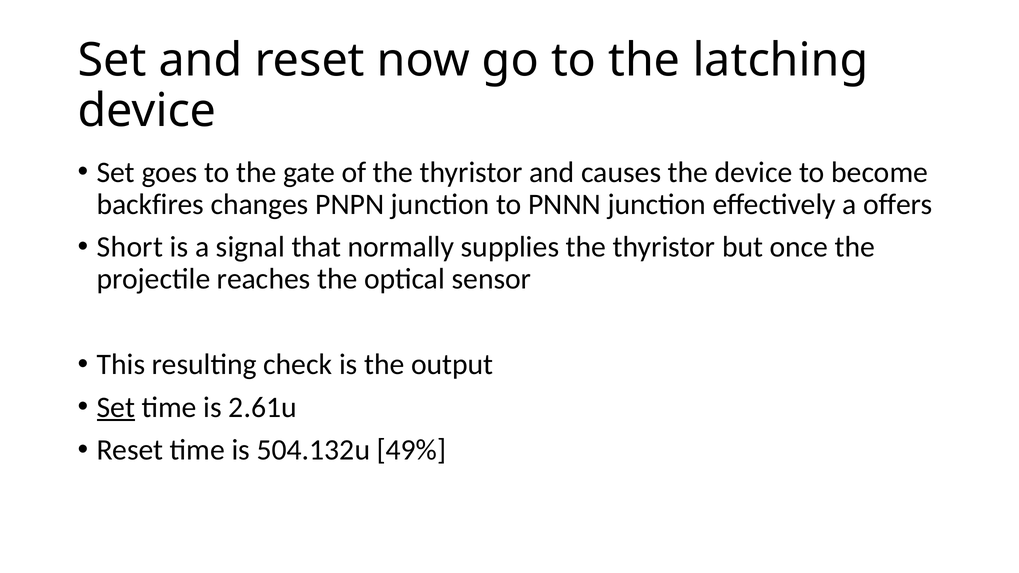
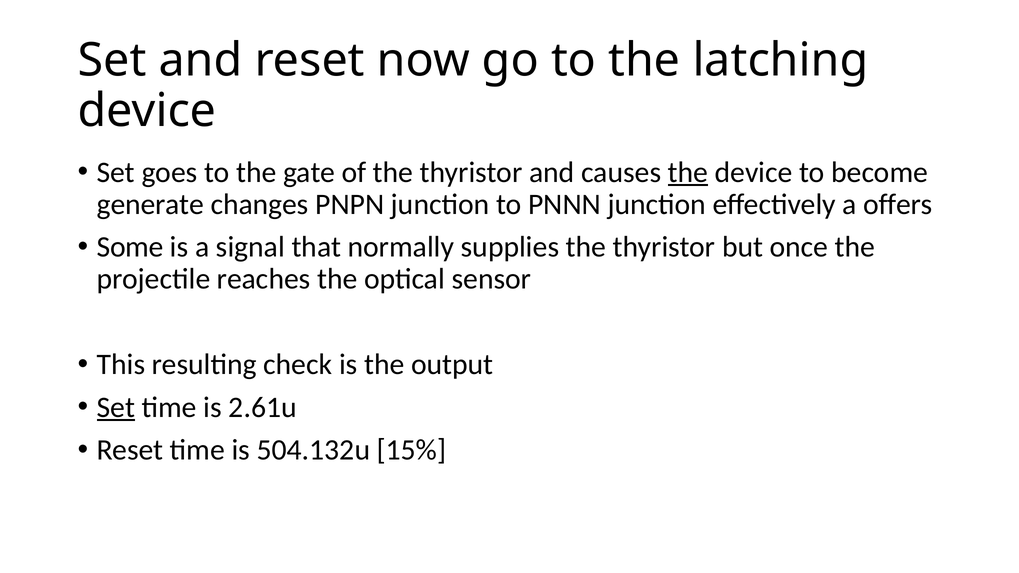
the at (688, 172) underline: none -> present
backfires: backfires -> generate
Short: Short -> Some
49%: 49% -> 15%
